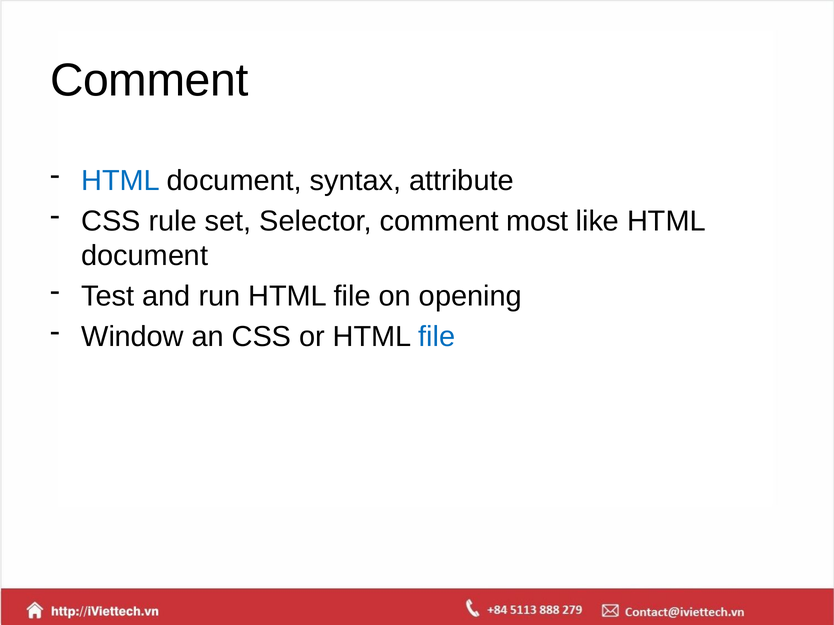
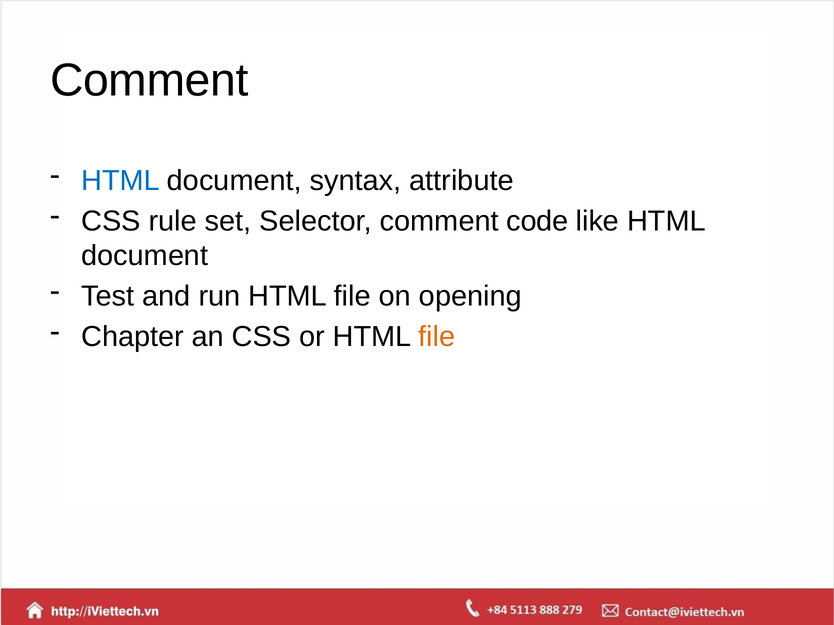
most: most -> code
Window: Window -> Chapter
file at (437, 337) colour: blue -> orange
